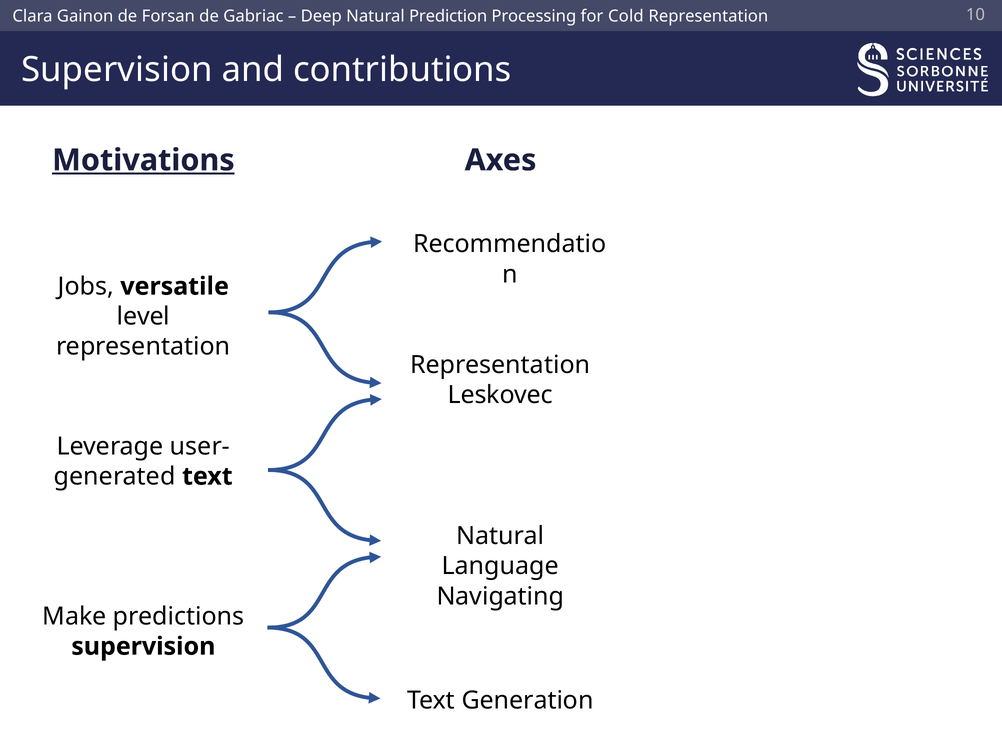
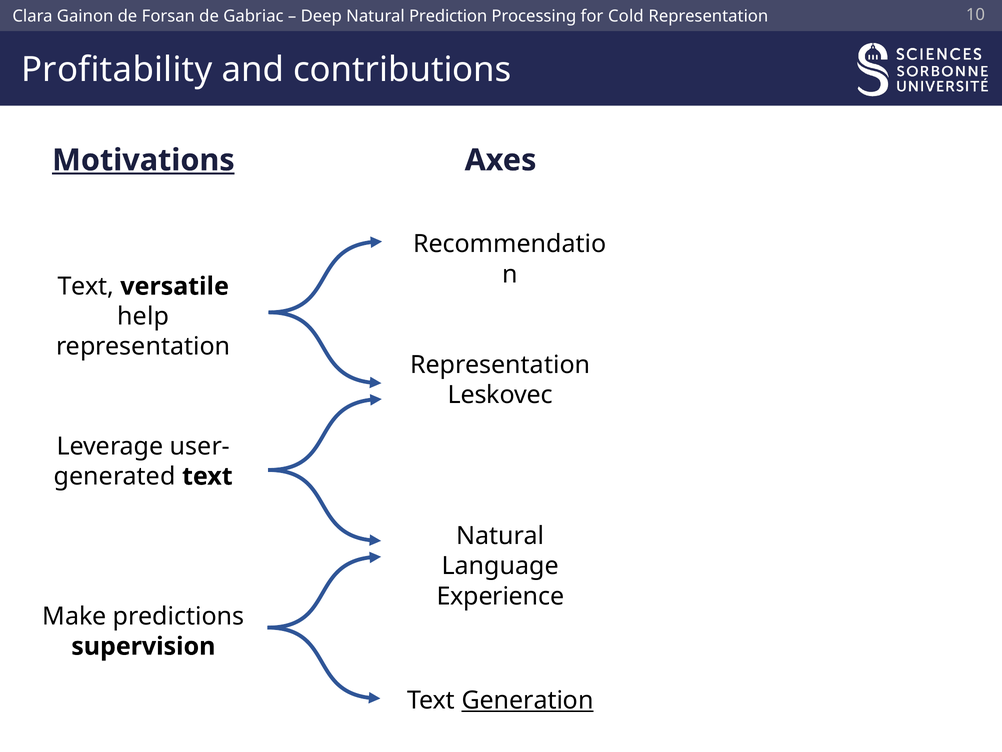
Supervision at (117, 70): Supervision -> Profitability
Jobs at (86, 286): Jobs -> Text
level: level -> help
Navigating: Navigating -> Experience
Generation underline: none -> present
